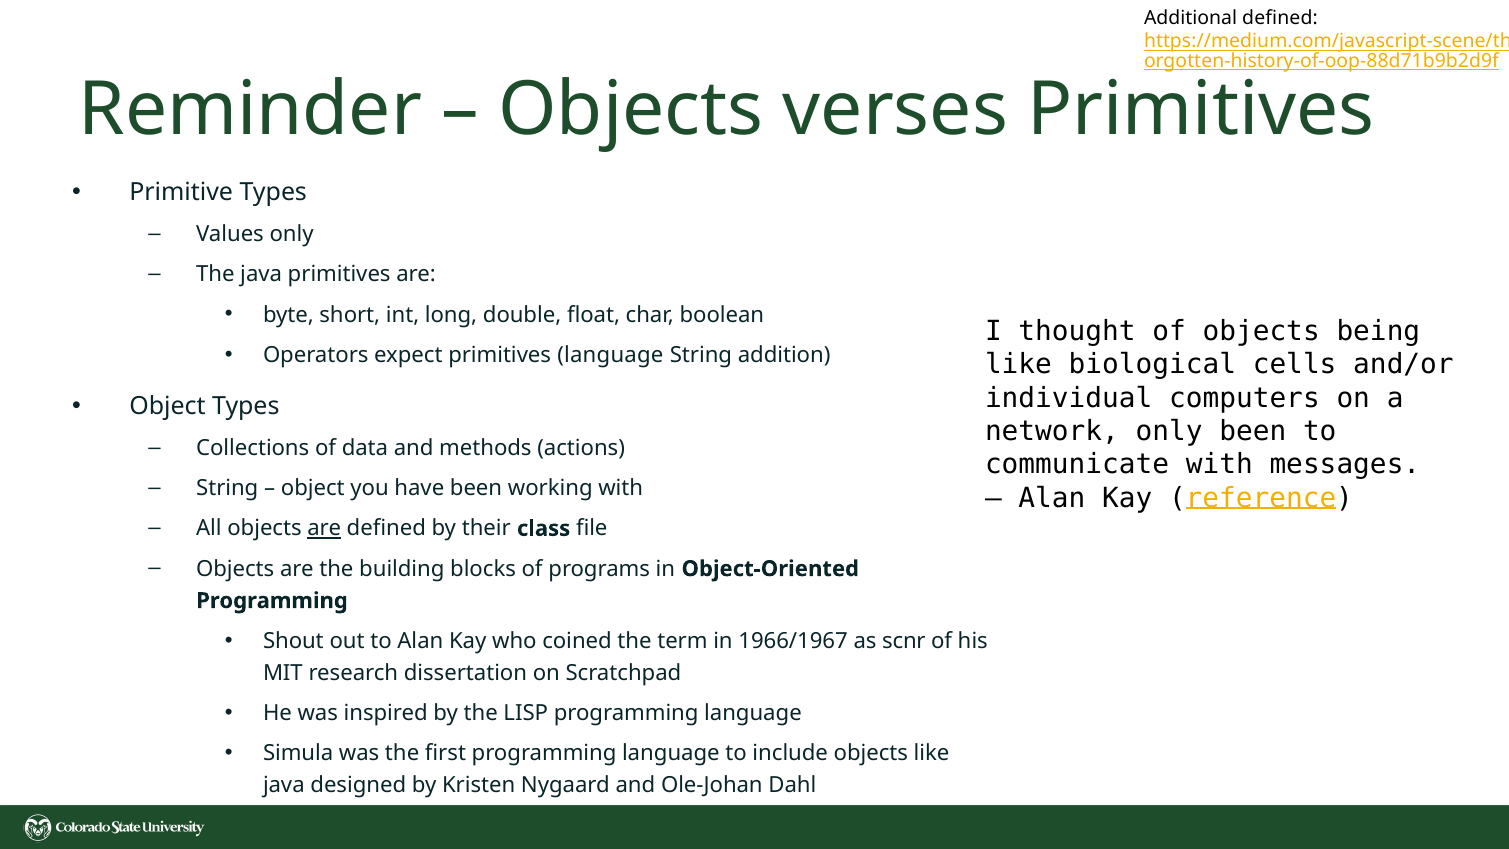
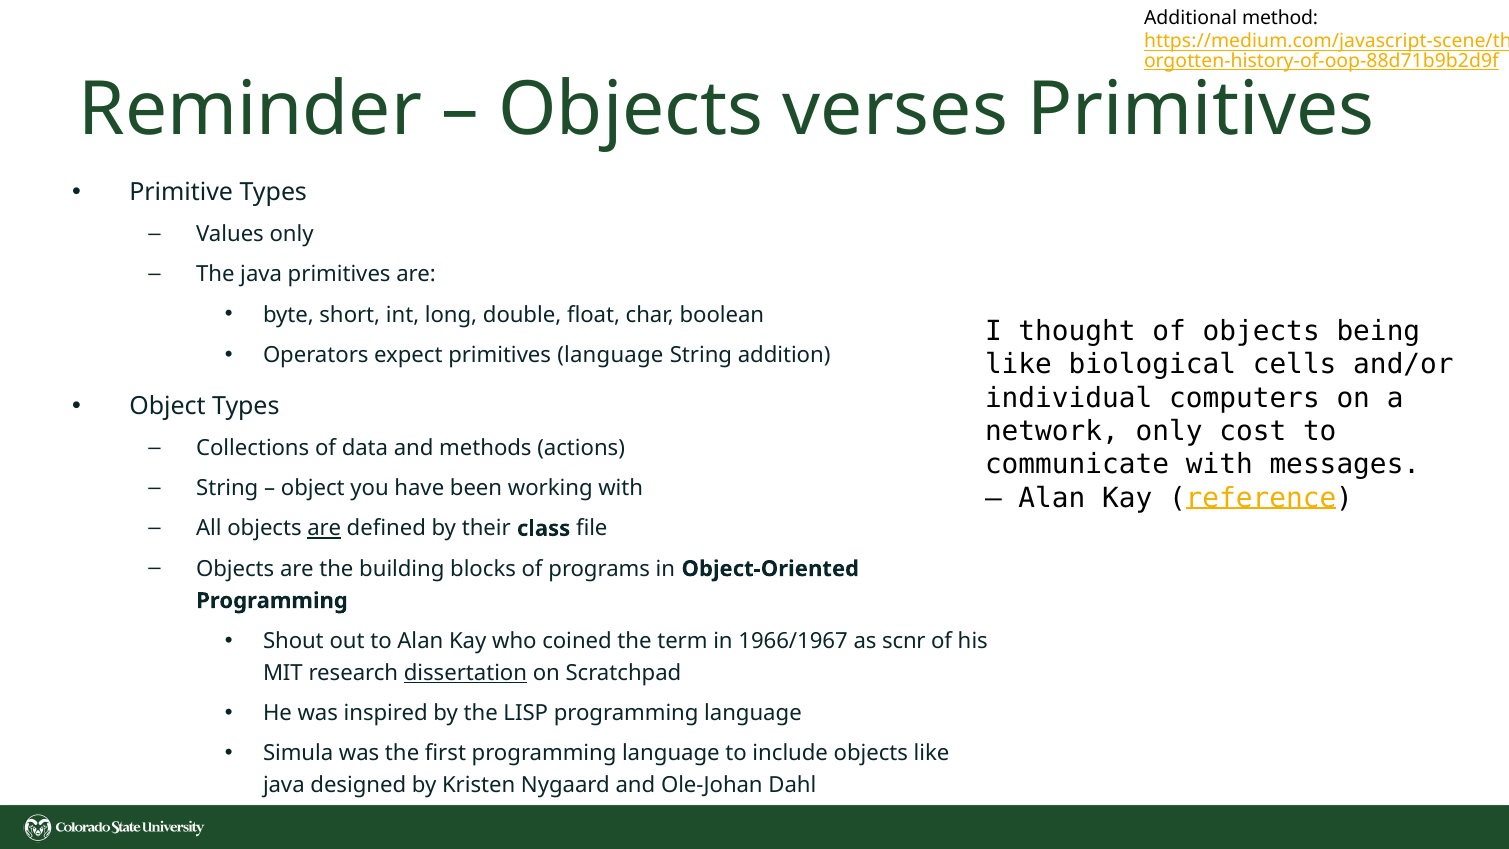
Additional defined: defined -> method
only been: been -> cost
dissertation underline: none -> present
